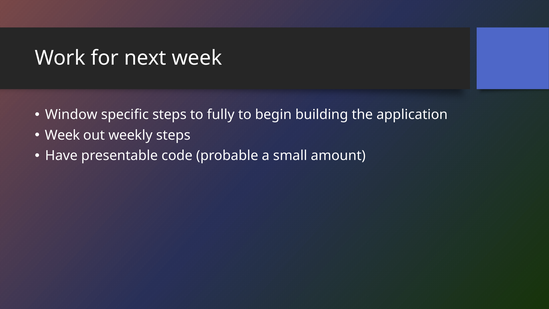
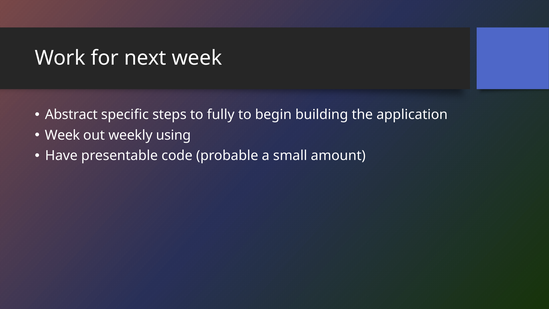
Window: Window -> Abstract
weekly steps: steps -> using
